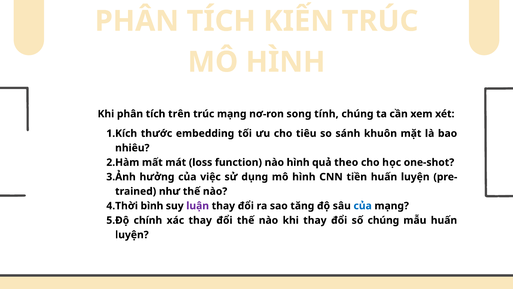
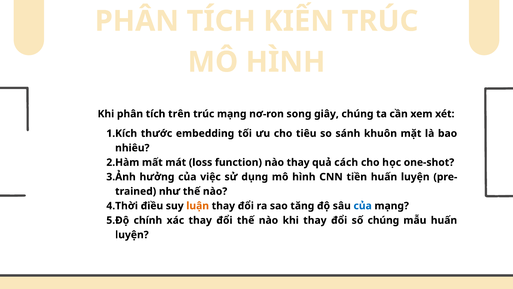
tính: tính -> giây
nào hình: hình -> thay
theo: theo -> cách
bình: bình -> điều
luận colour: purple -> orange
